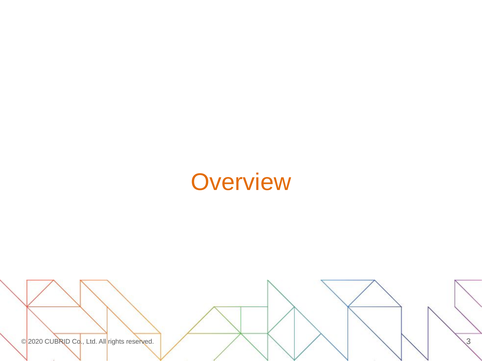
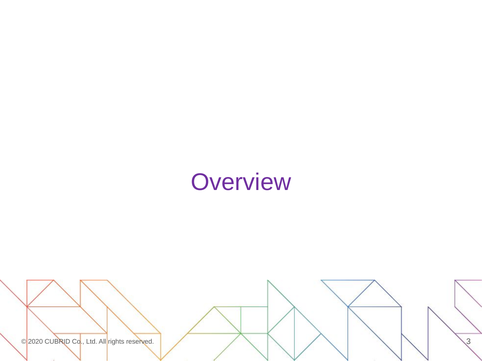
Overview colour: orange -> purple
